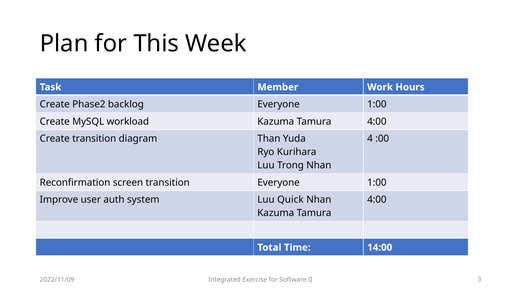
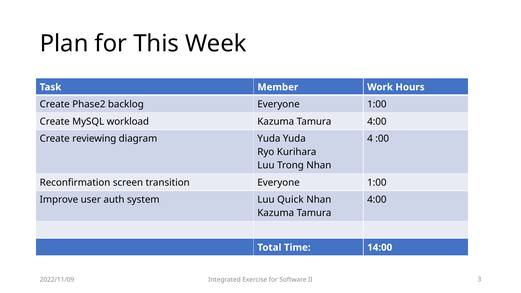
Create transition: transition -> reviewing
diagram Than: Than -> Yuda
